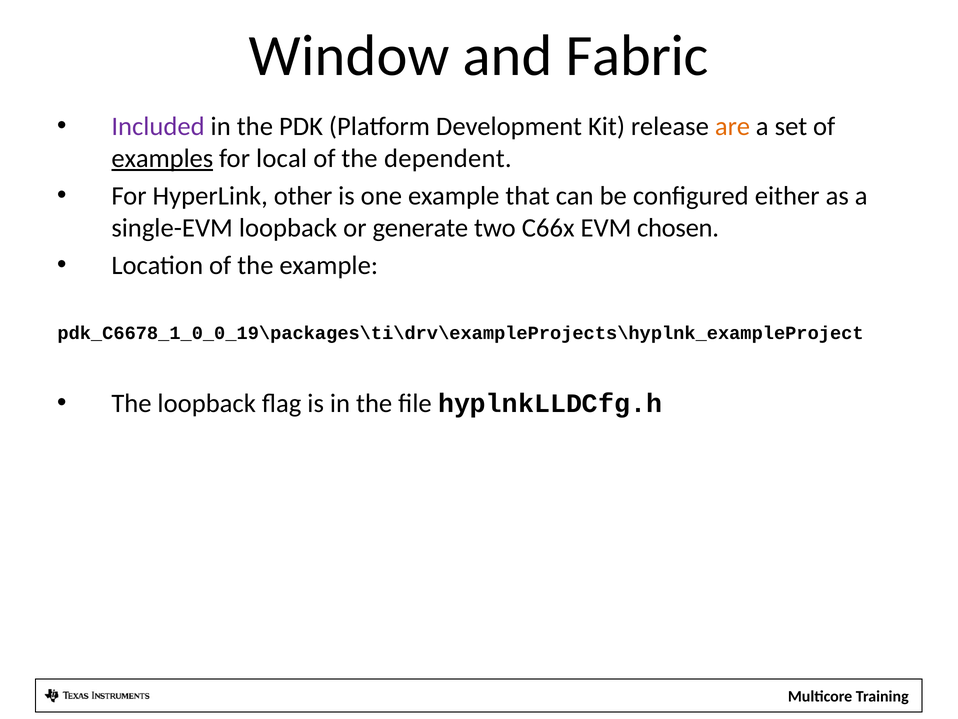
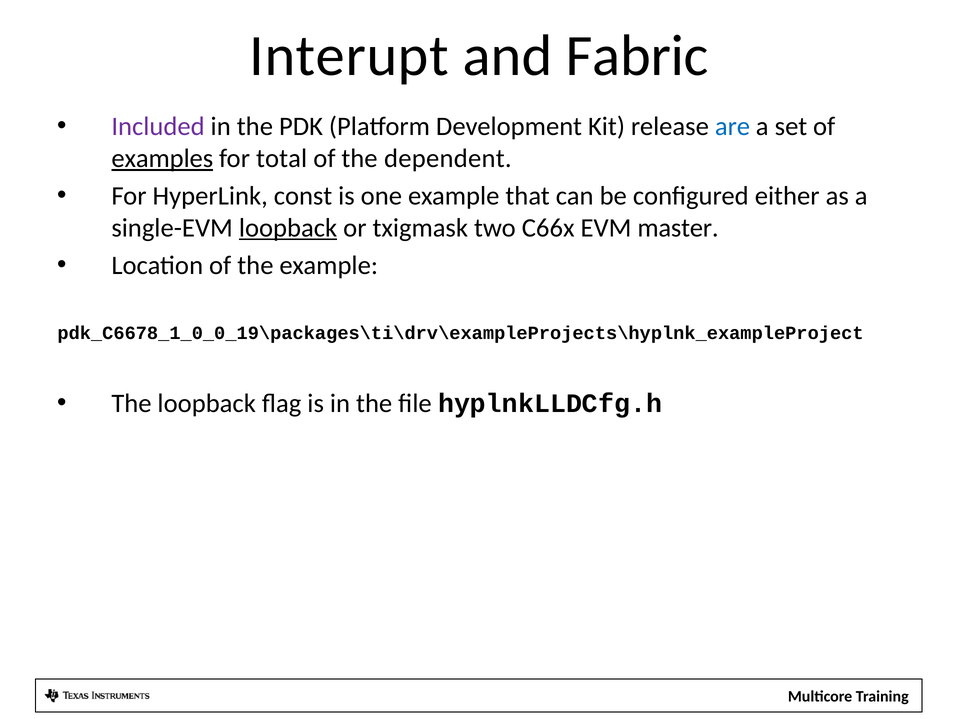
Window: Window -> Interupt
are colour: orange -> blue
local: local -> total
other: other -> const
loopback at (288, 228) underline: none -> present
generate: generate -> txigmask
chosen: chosen -> master
